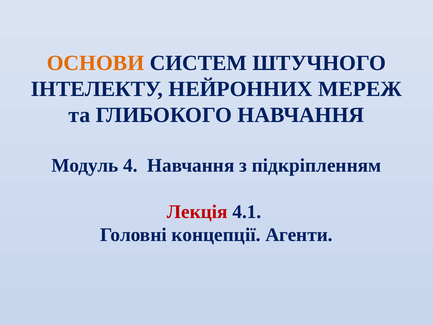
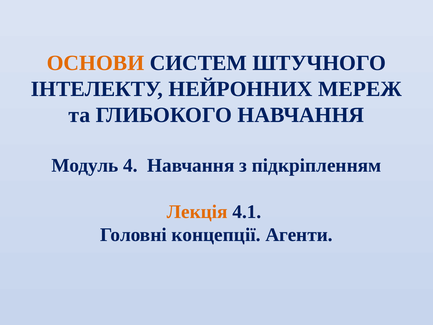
Лекція colour: red -> orange
